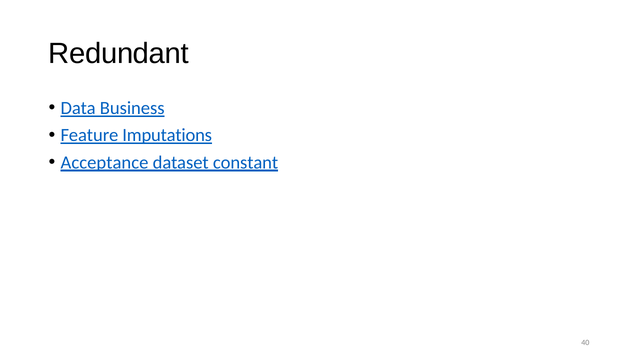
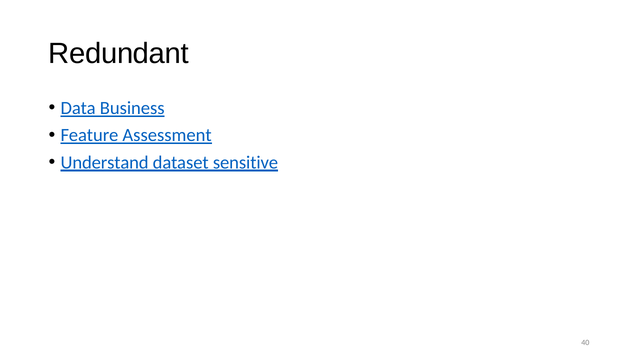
Imputations: Imputations -> Assessment
Acceptance: Acceptance -> Understand
constant: constant -> sensitive
